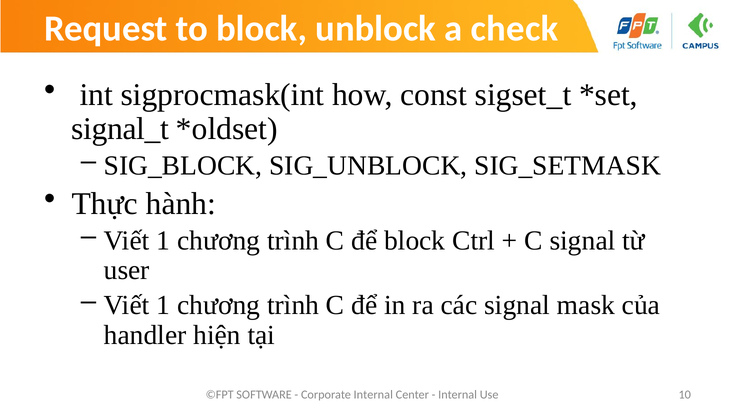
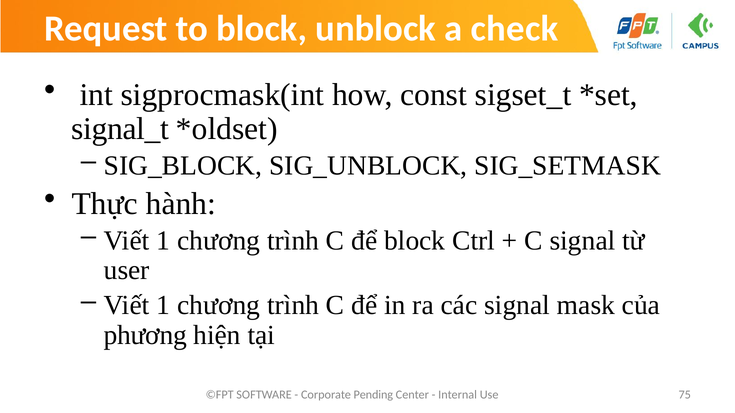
handler: handler -> phương
Corporate Internal: Internal -> Pending
10: 10 -> 75
